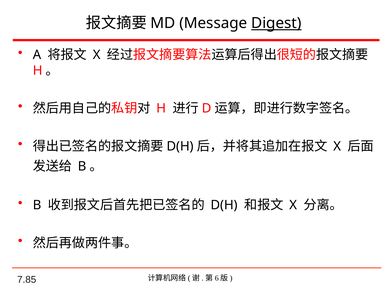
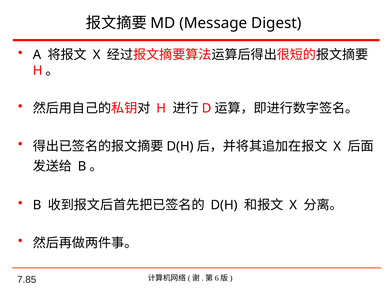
Digest underline: present -> none
